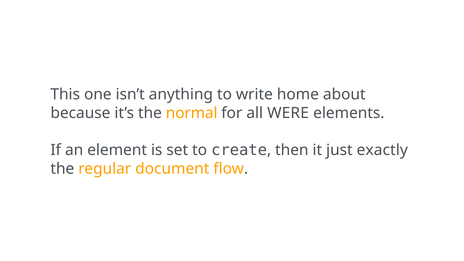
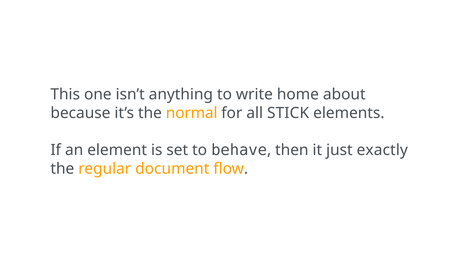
WERE: WERE -> STICK
create: create -> behave
